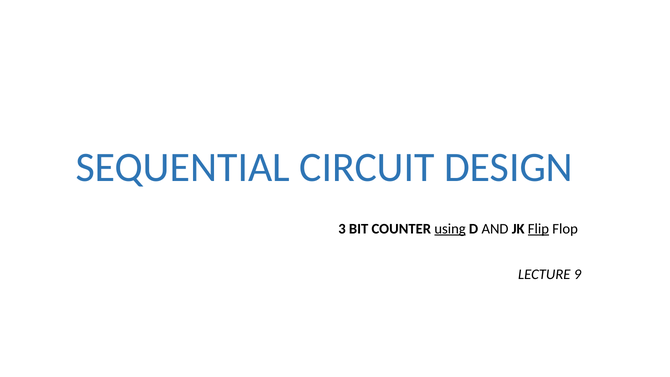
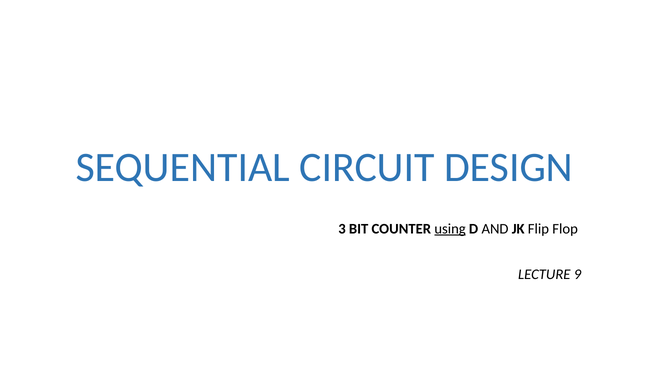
Flip underline: present -> none
